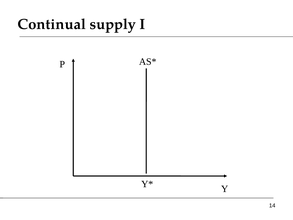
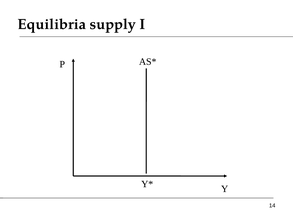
Continual: Continual -> Equilibria
